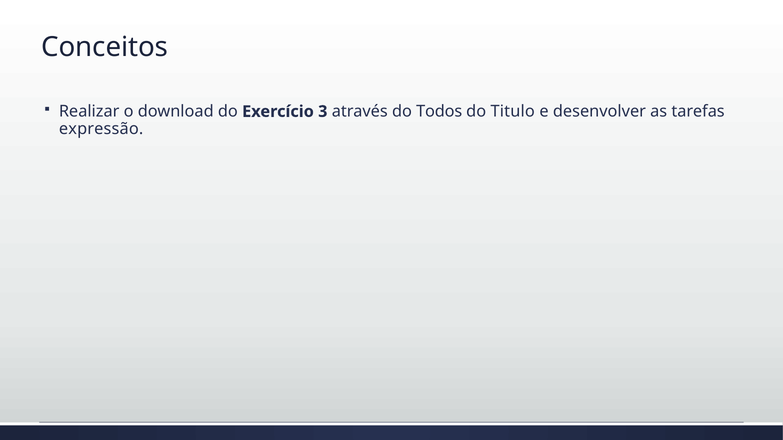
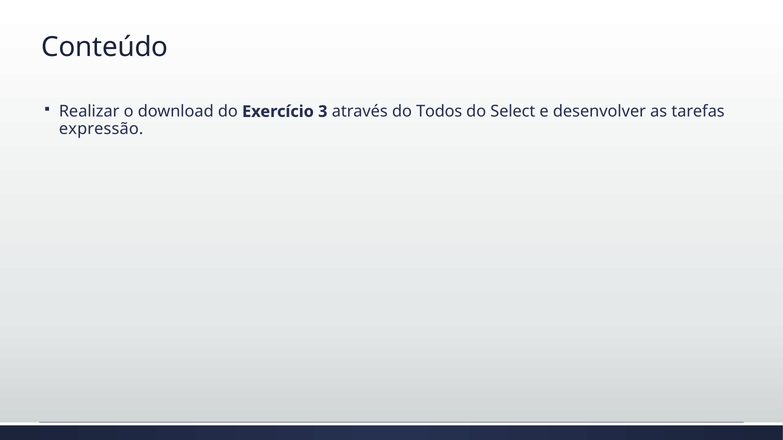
Conceitos: Conceitos -> Conteúdo
Titulo: Titulo -> Select
